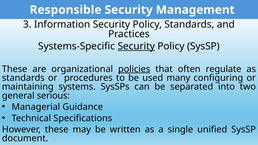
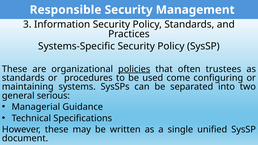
Security at (136, 46) underline: present -> none
regulate: regulate -> trustees
many: many -> come
